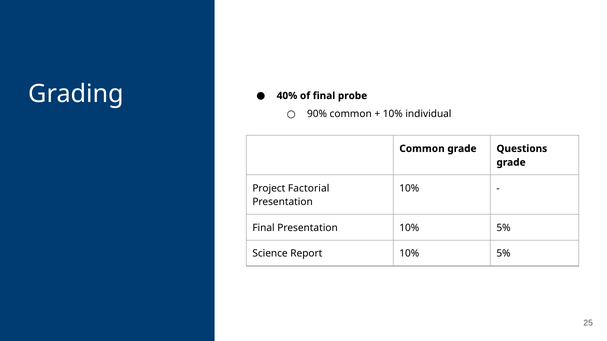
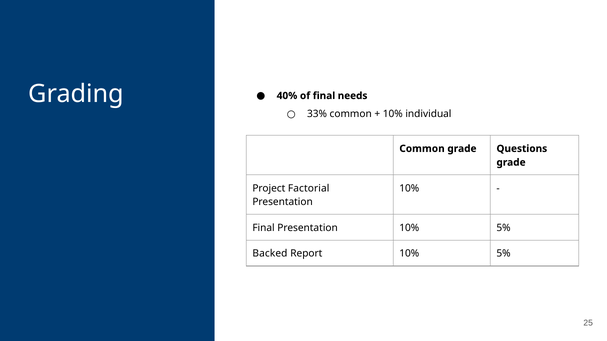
probe: probe -> needs
90%: 90% -> 33%
Science: Science -> Backed
